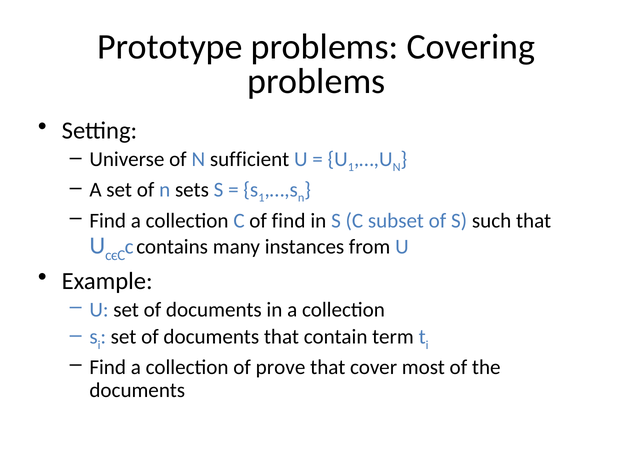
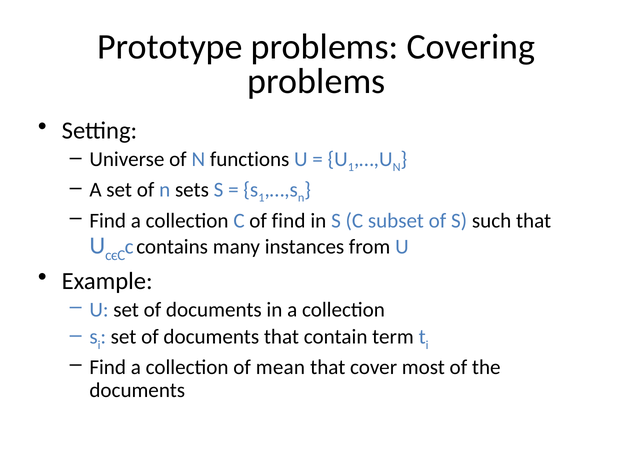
sufficient: sufficient -> functions
prove: prove -> mean
